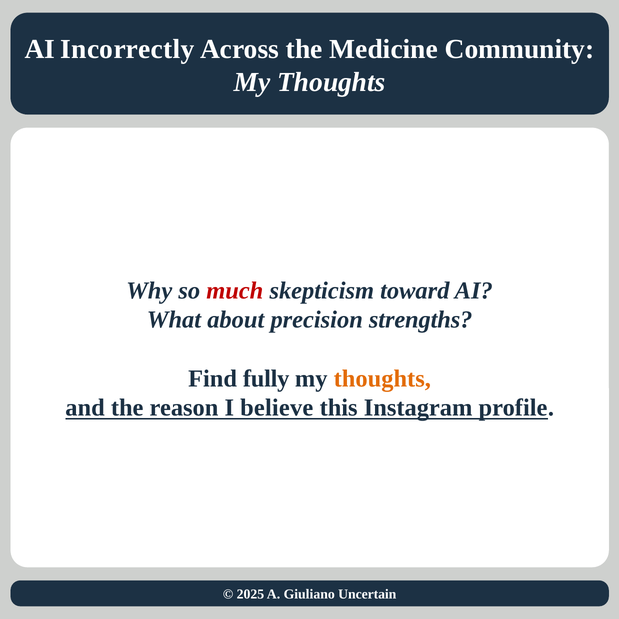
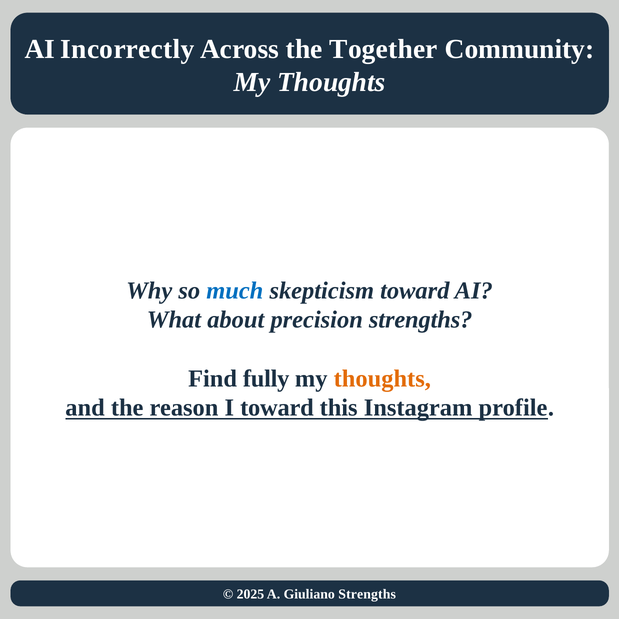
Medicine: Medicine -> Together
much colour: red -> blue
I believe: believe -> toward
Giuliano Uncertain: Uncertain -> Strengths
